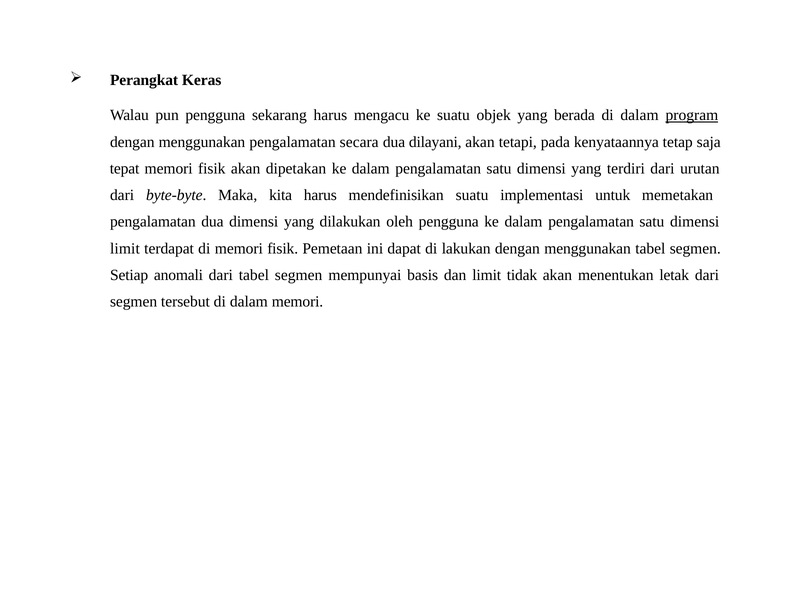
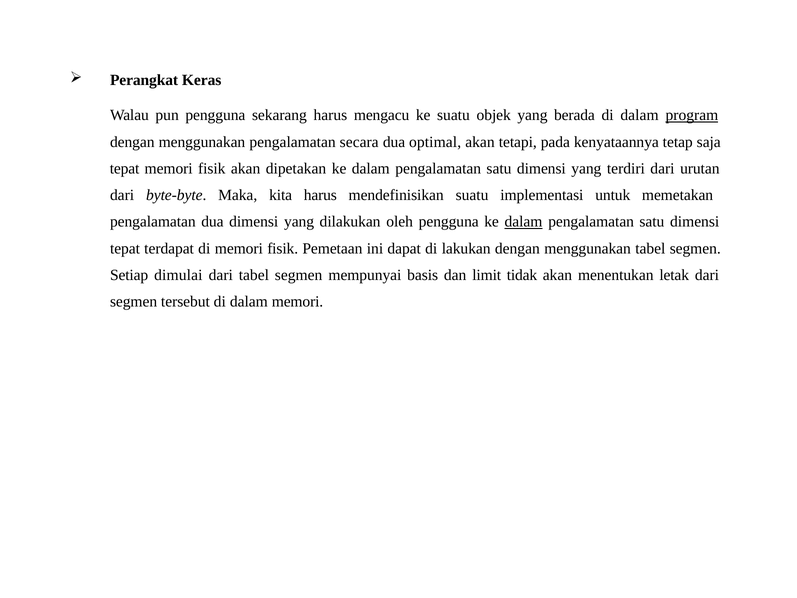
dilayani: dilayani -> optimal
dalam at (523, 222) underline: none -> present
limit at (125, 248): limit -> tepat
anomali: anomali -> dimulai
